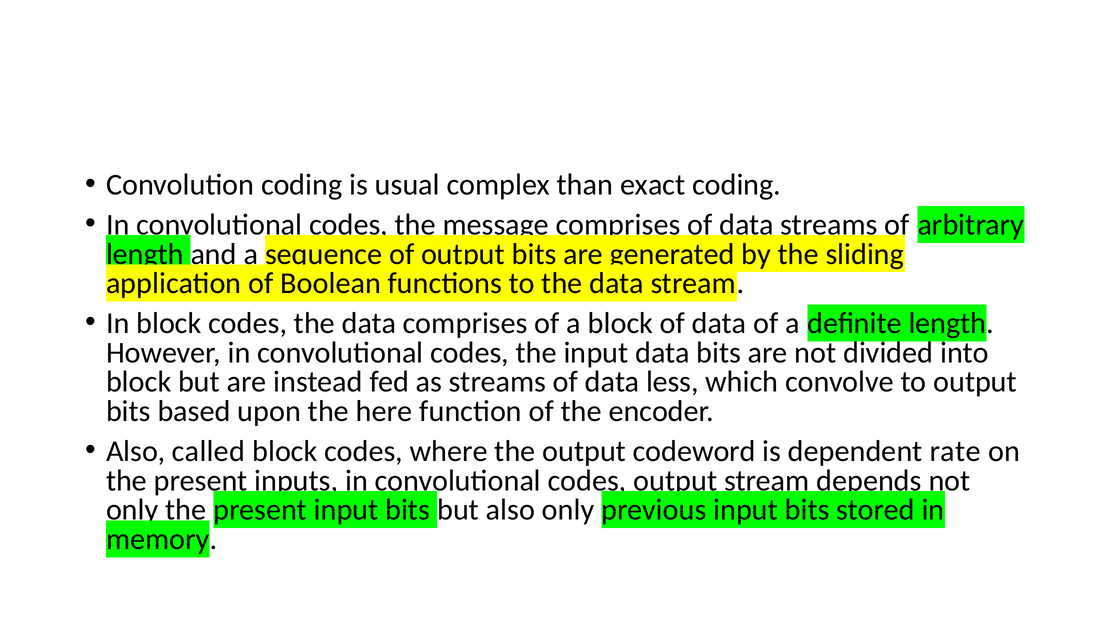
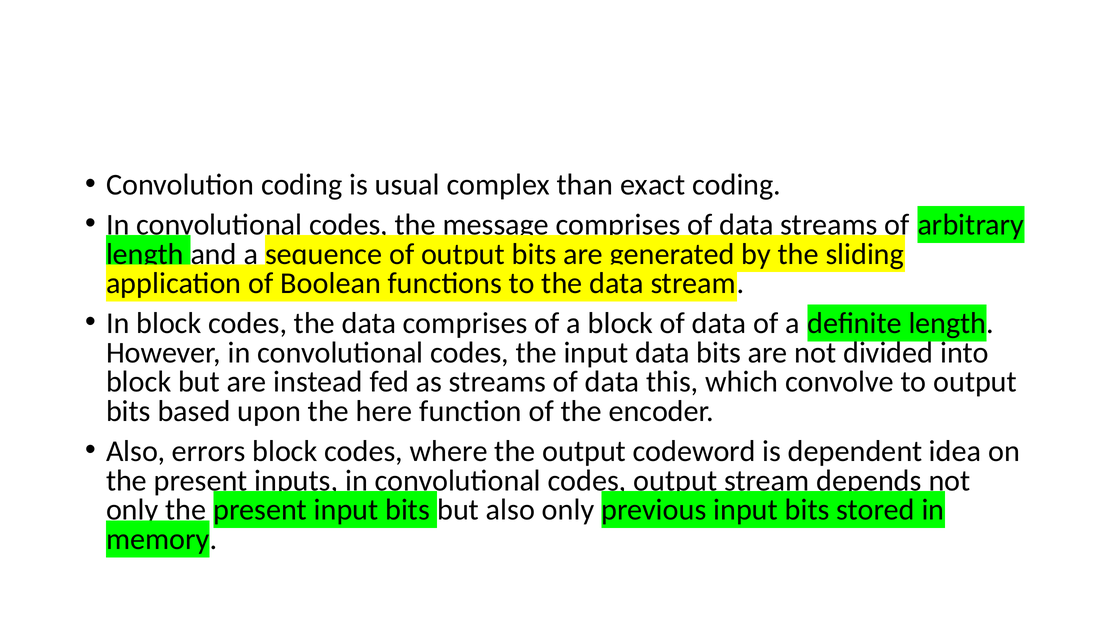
less: less -> this
called: called -> errors
rate: rate -> idea
